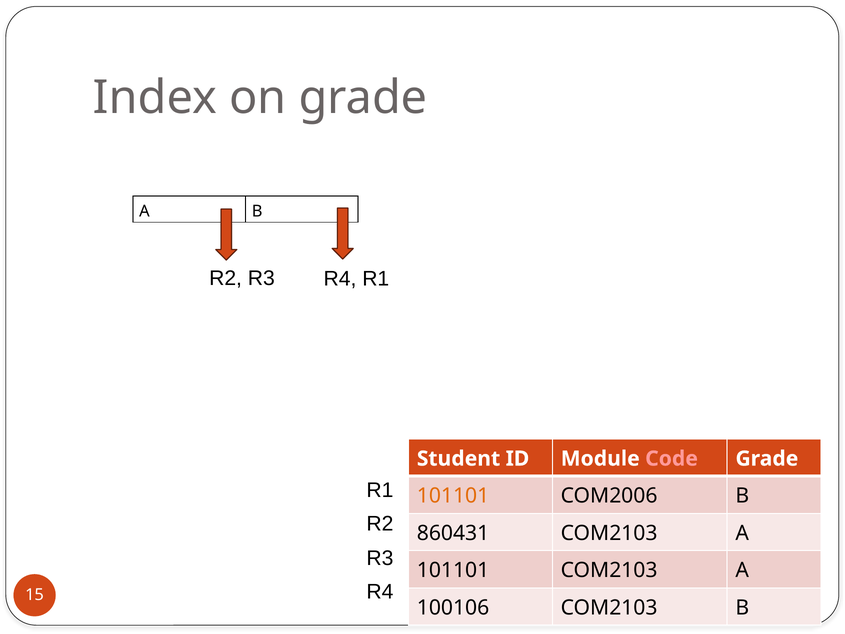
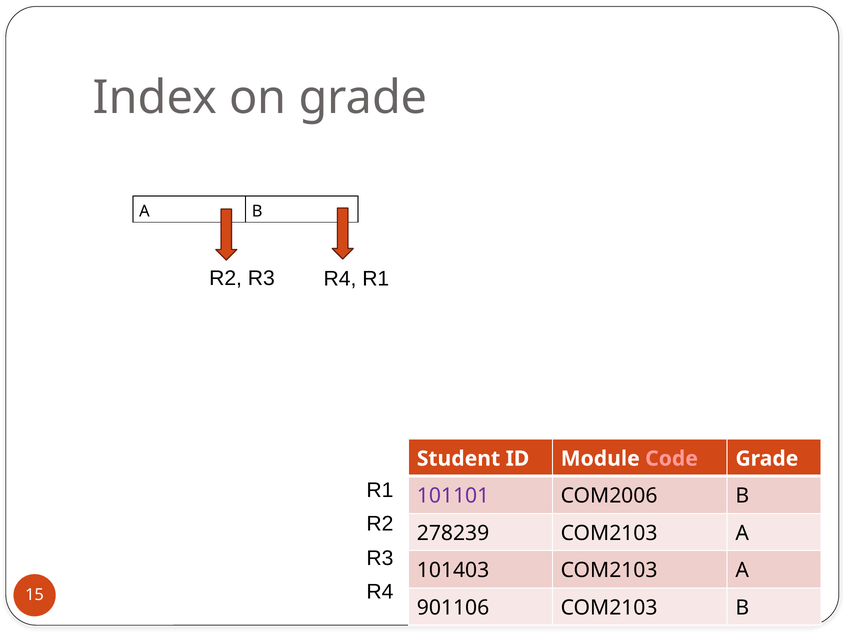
101101 at (453, 496) colour: orange -> purple
860431: 860431 -> 278239
101101 at (453, 570): 101101 -> 101403
100106: 100106 -> 901106
